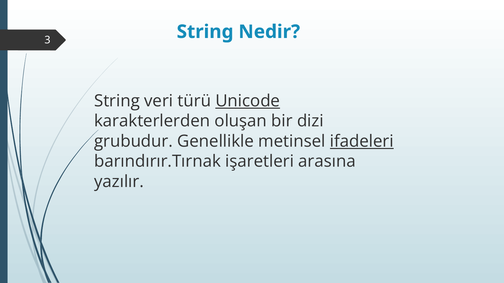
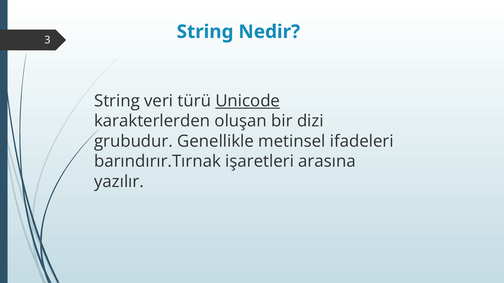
ifadeleri underline: present -> none
